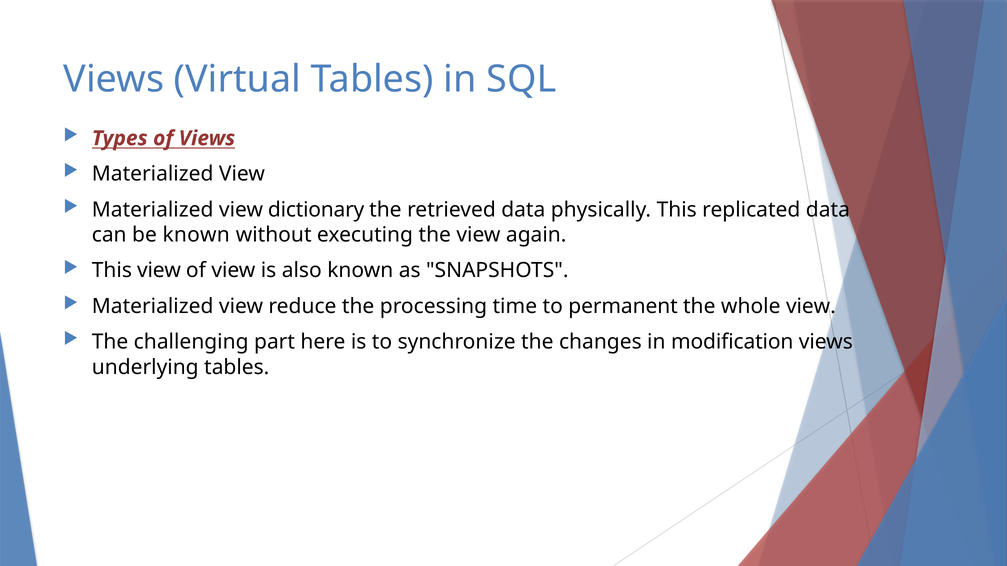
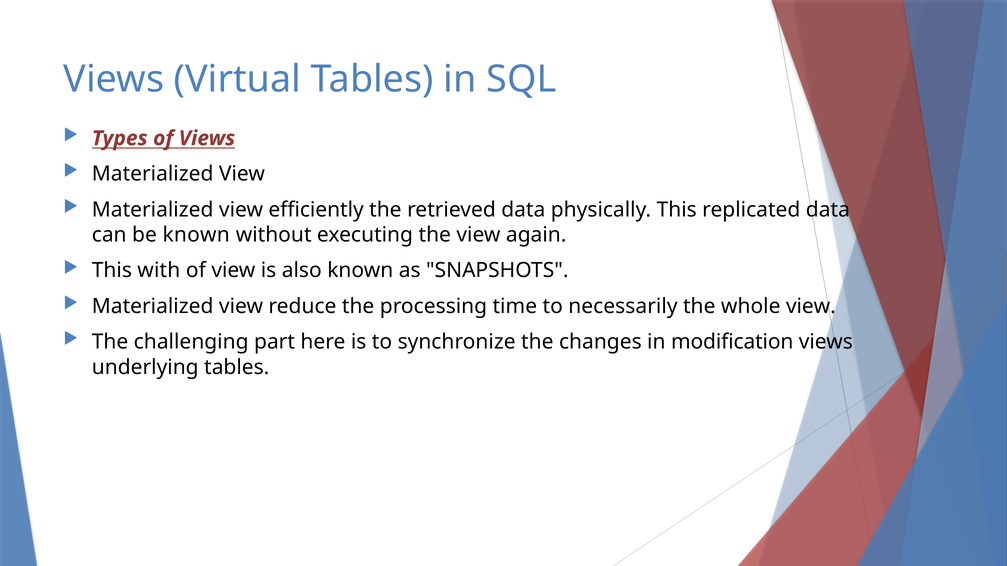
dictionary: dictionary -> efficiently
This view: view -> with
permanent: permanent -> necessarily
